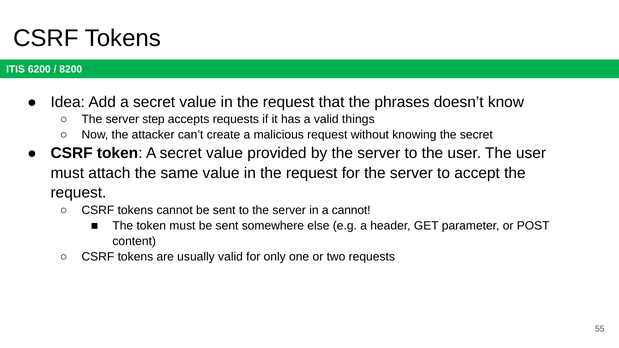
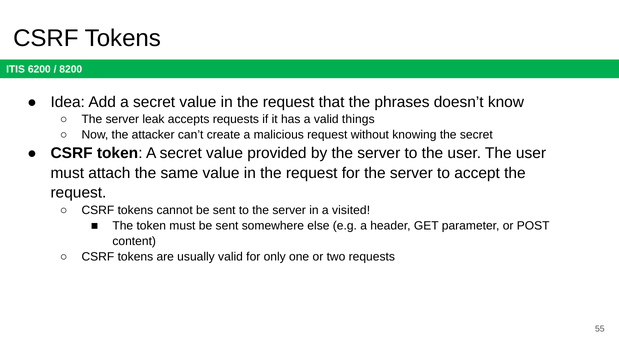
step: step -> leak
a cannot: cannot -> visited
